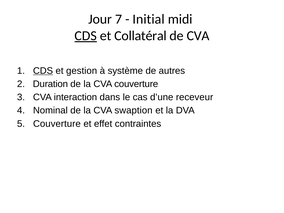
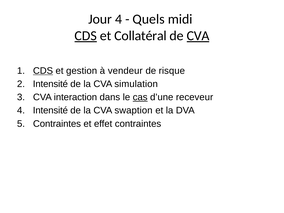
Jour 7: 7 -> 4
Initial: Initial -> Quels
CVA at (198, 36) underline: none -> present
système: système -> vendeur
autres: autres -> risque
Duration at (50, 84): Duration -> Intensité
CVA couverture: couverture -> simulation
cas underline: none -> present
Nominal at (50, 110): Nominal -> Intensité
Couverture at (57, 124): Couverture -> Contraintes
